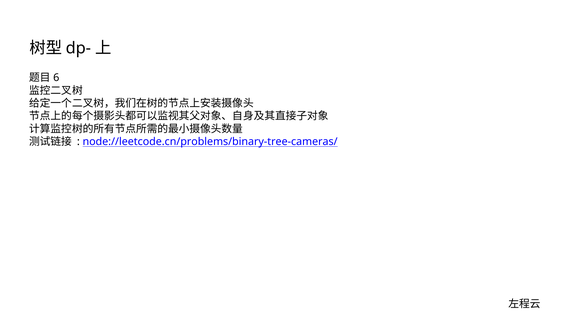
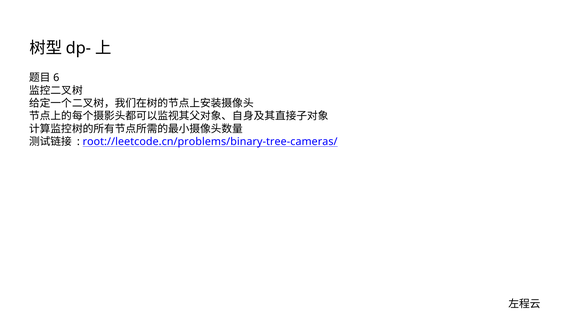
node://leetcode.cn/problems/binary-tree-cameras/: node://leetcode.cn/problems/binary-tree-cameras/ -> root://leetcode.cn/problems/binary-tree-cameras/
